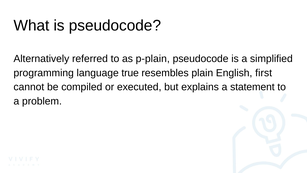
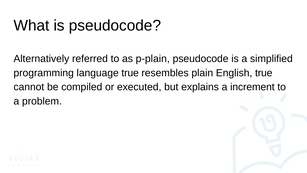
English first: first -> true
statement: statement -> increment
